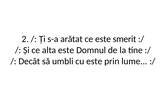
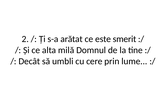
alta este: este -> milă
cu este: este -> cere
